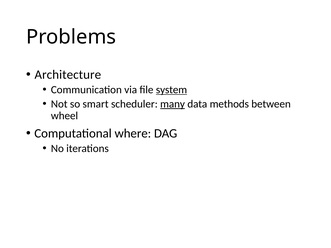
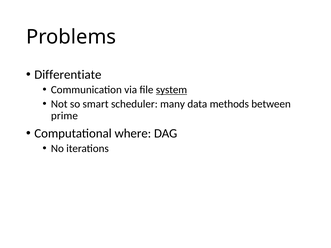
Architecture: Architecture -> Differentiate
many underline: present -> none
wheel: wheel -> prime
